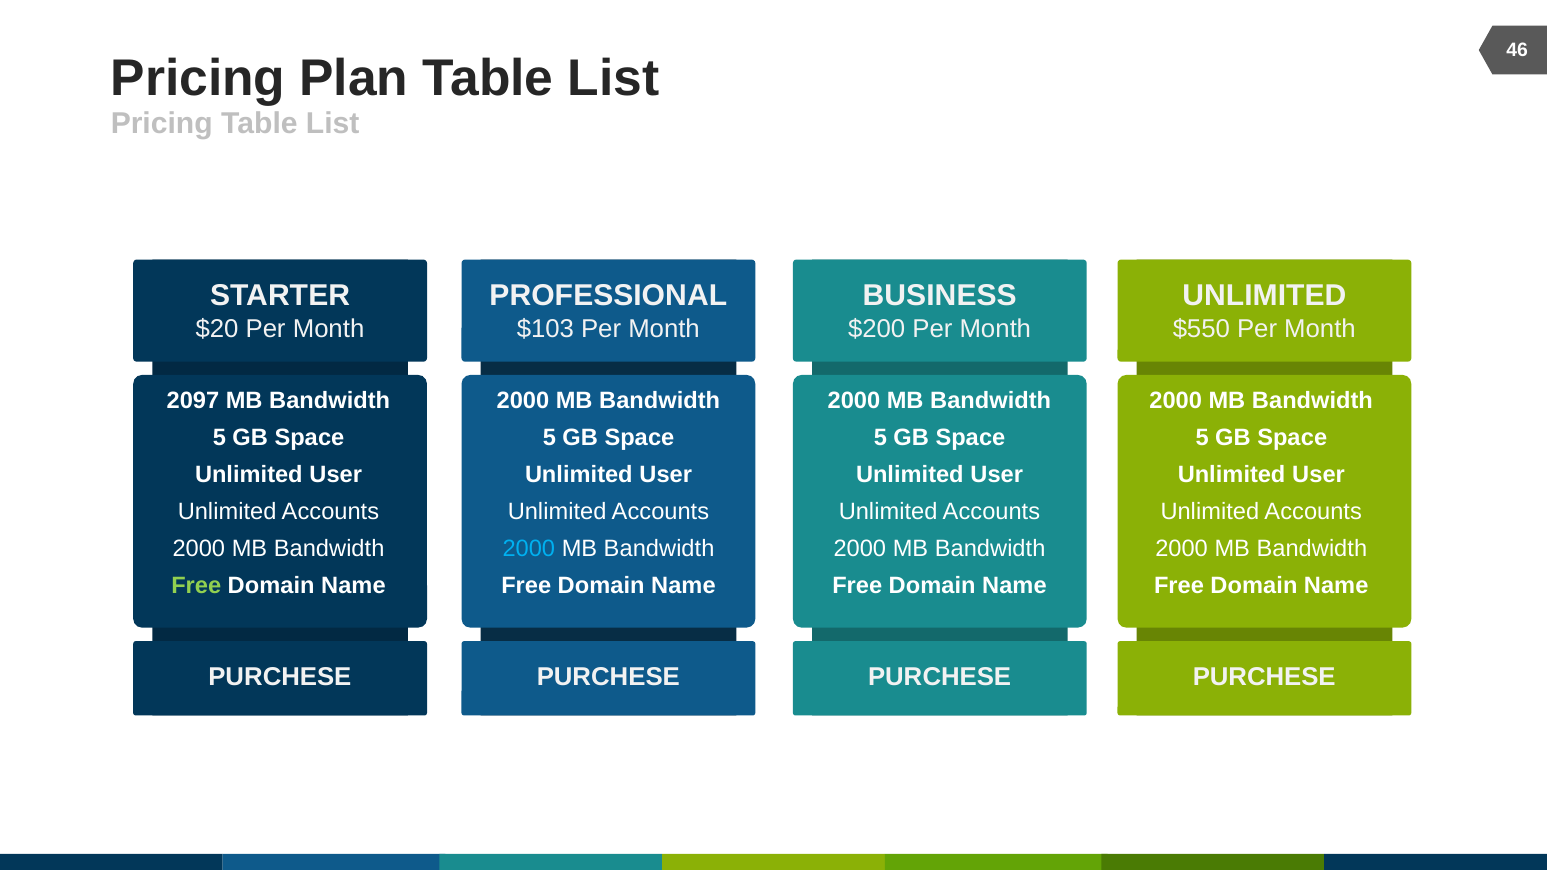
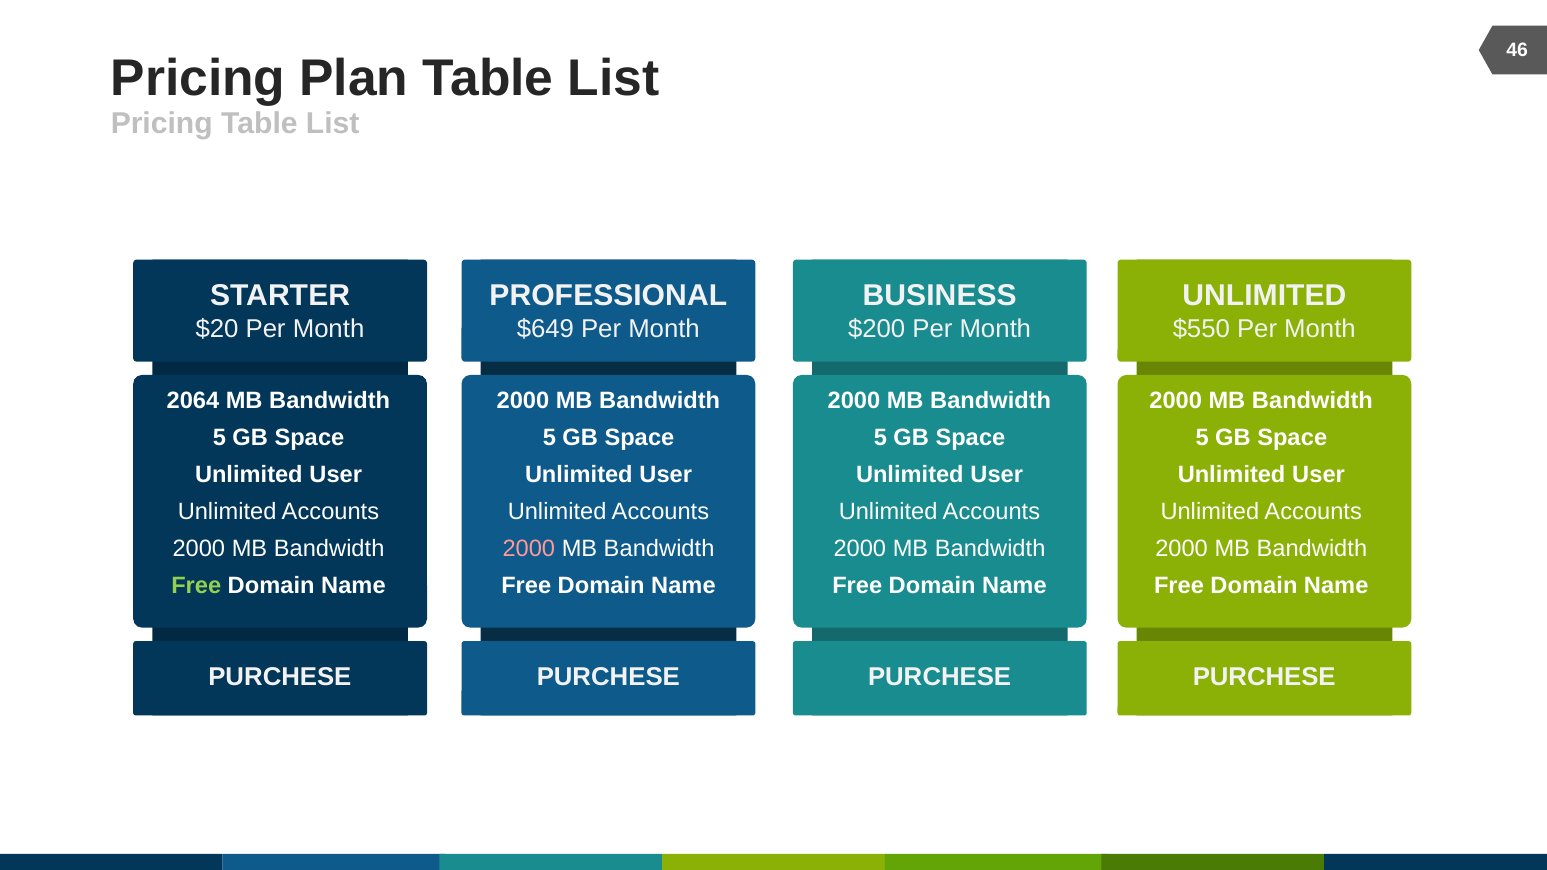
$103: $103 -> $649
2097: 2097 -> 2064
2000 at (529, 549) colour: light blue -> pink
